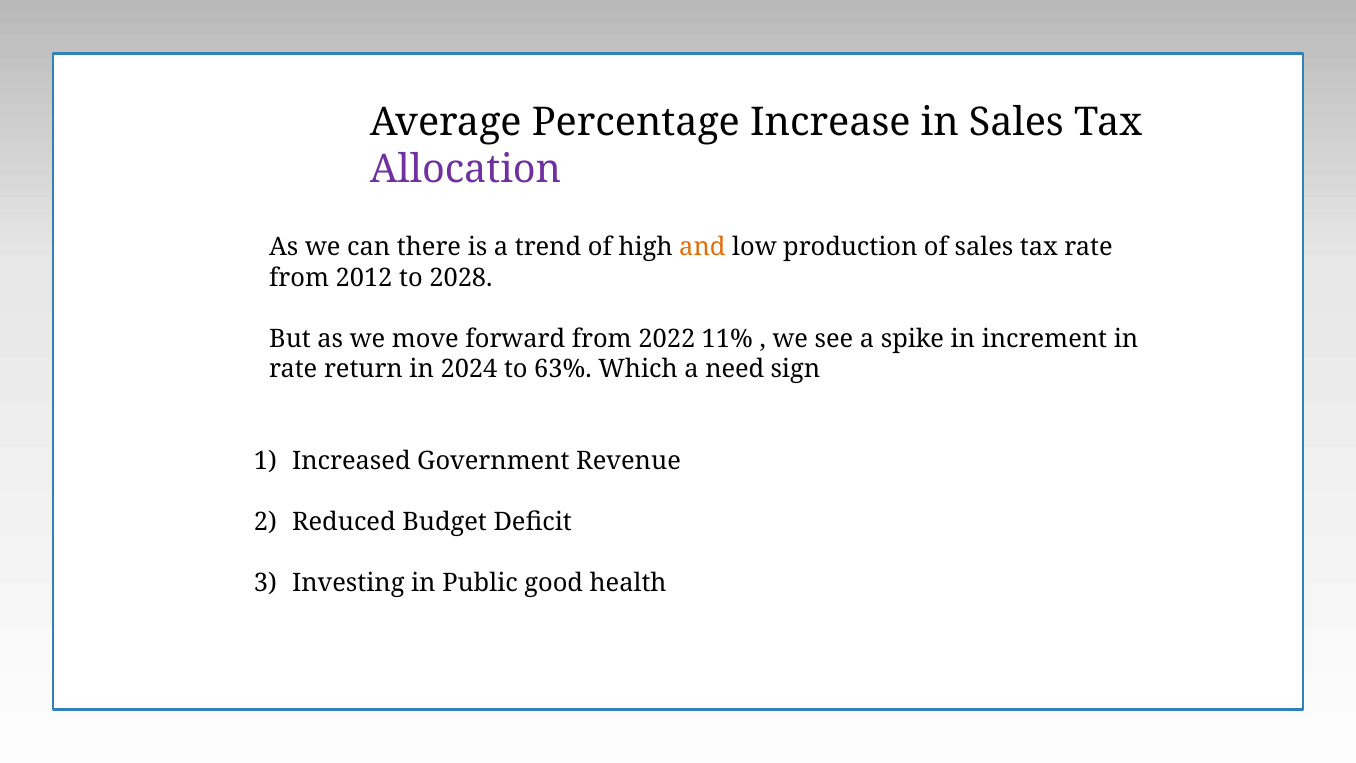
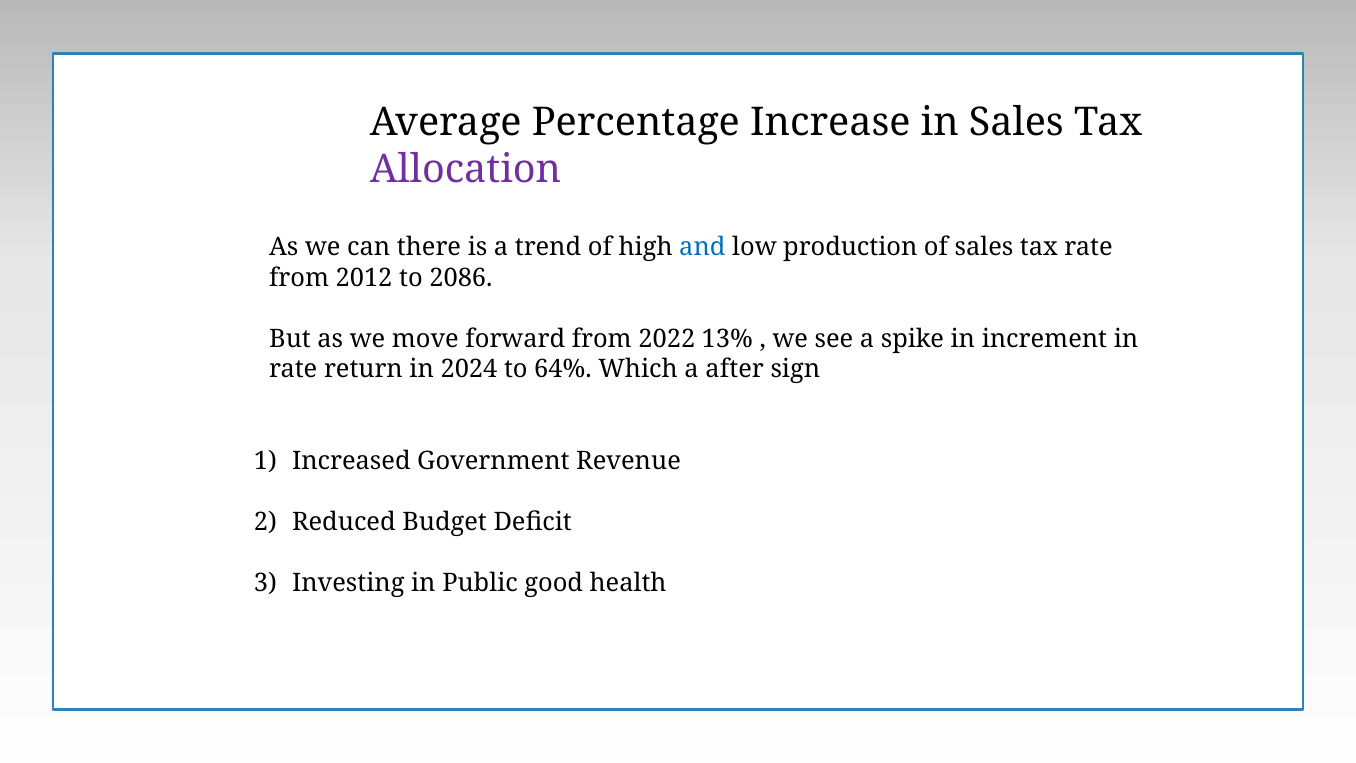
and colour: orange -> blue
2028: 2028 -> 2086
11%: 11% -> 13%
63%: 63% -> 64%
need: need -> after
